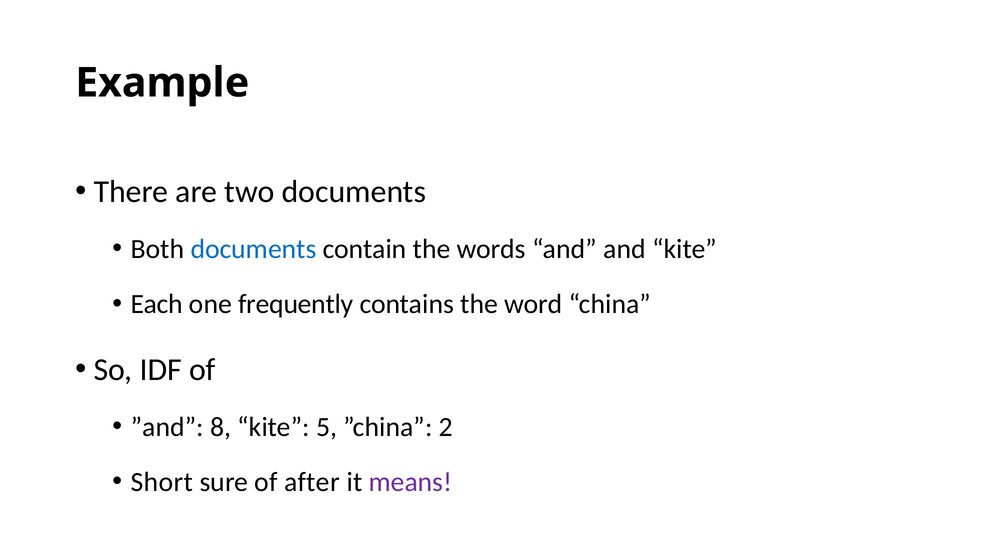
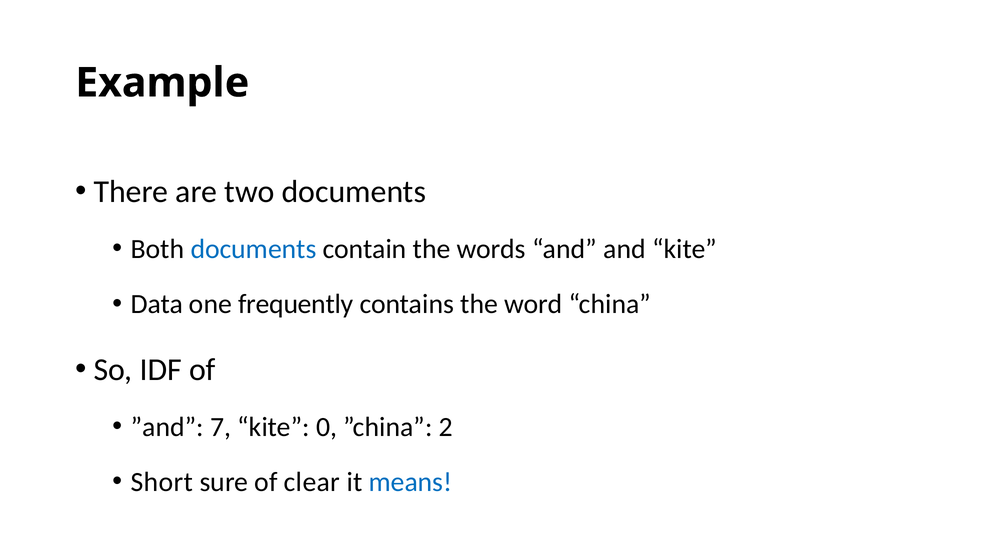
Each: Each -> Data
8: 8 -> 7
5: 5 -> 0
after: after -> clear
means colour: purple -> blue
